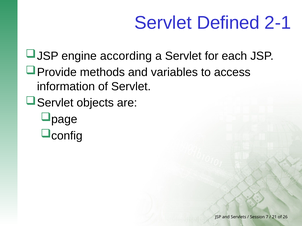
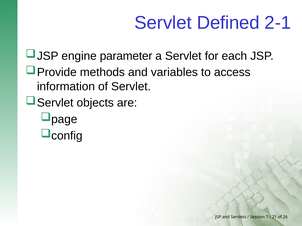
according: according -> parameter
